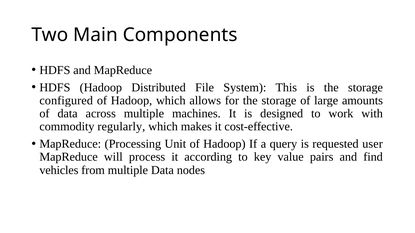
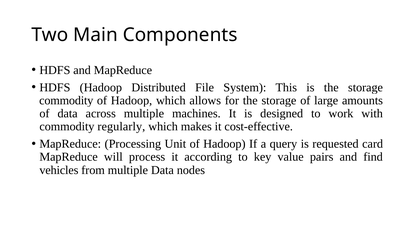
configured at (66, 101): configured -> commodity
user: user -> card
